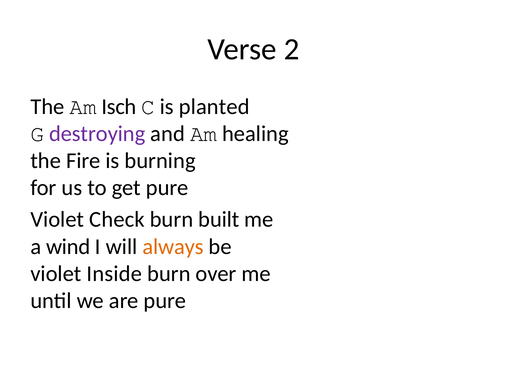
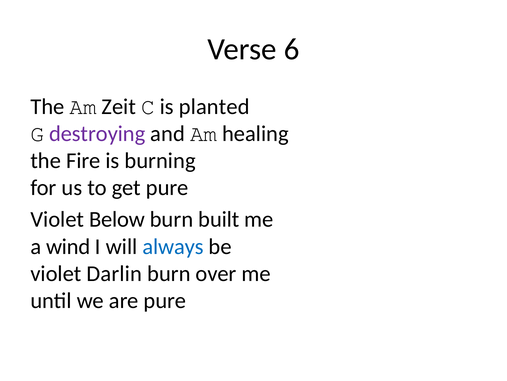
2: 2 -> 6
Isch: Isch -> Zeit
Check: Check -> Below
always colour: orange -> blue
Inside: Inside -> Darlin
